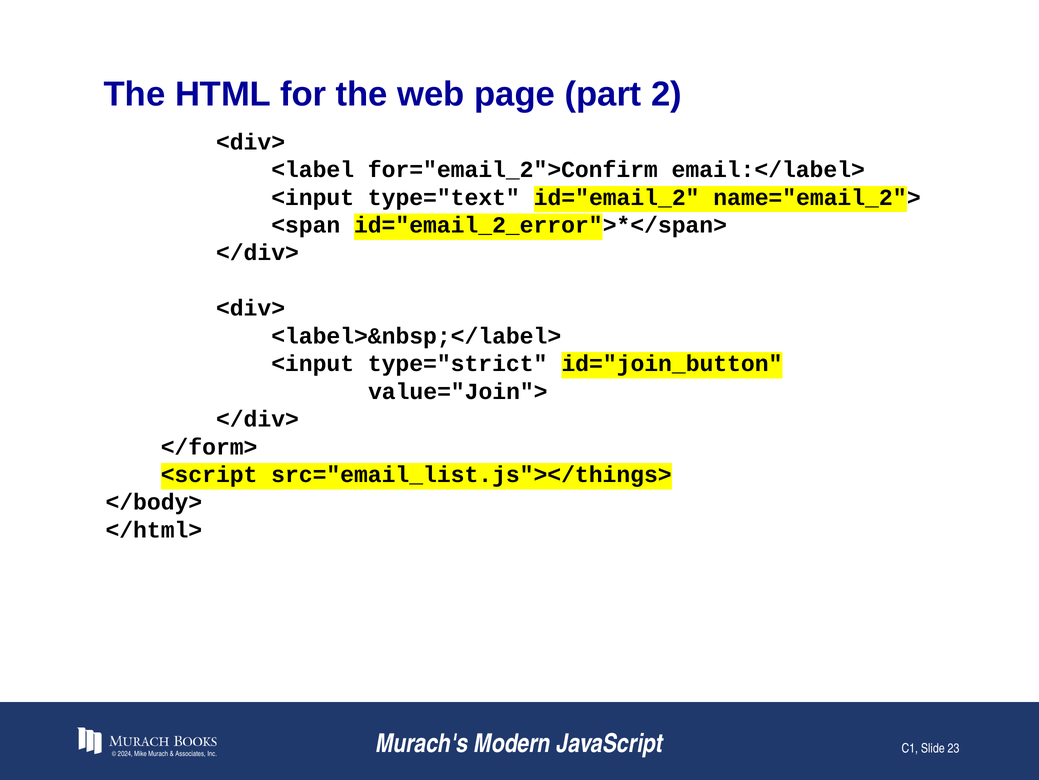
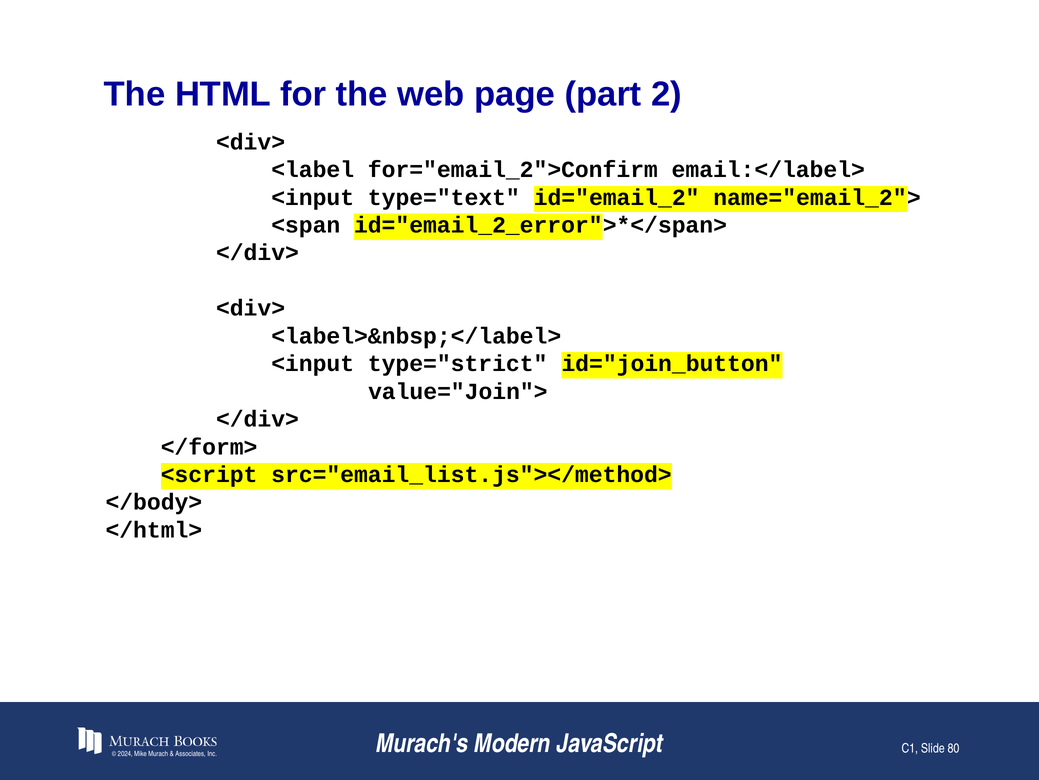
src="email_list.js"></things>: src="email_list.js"></things> -> src="email_list.js"></method>
23: 23 -> 80
